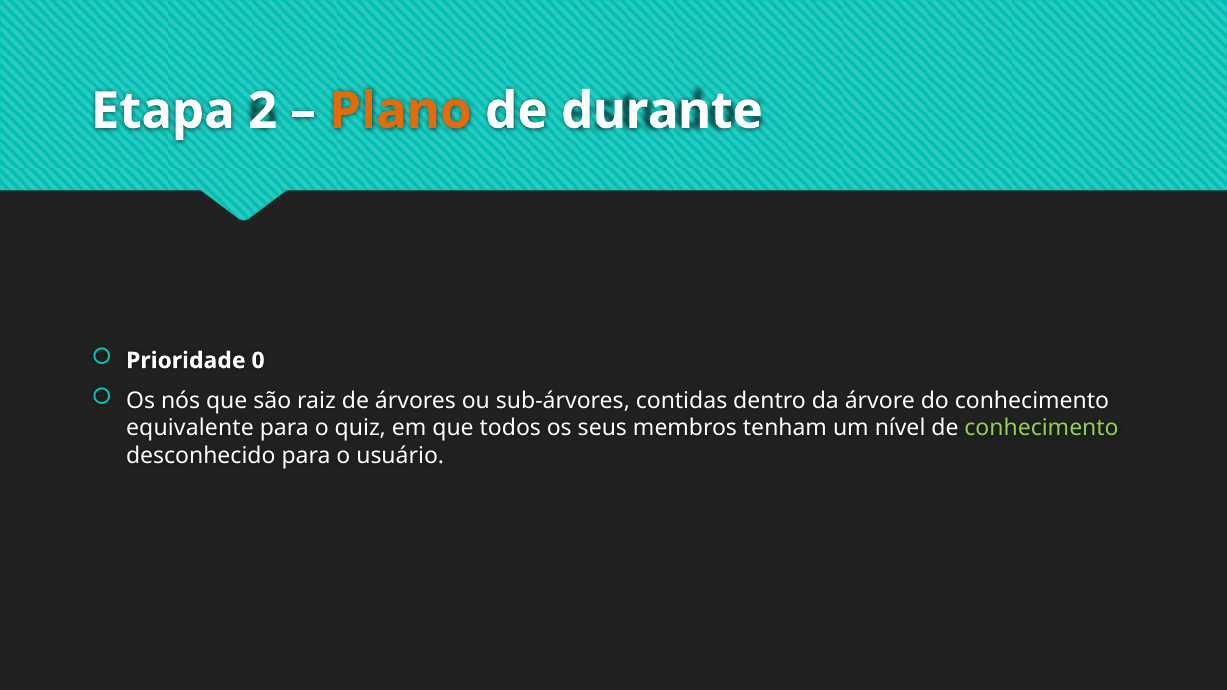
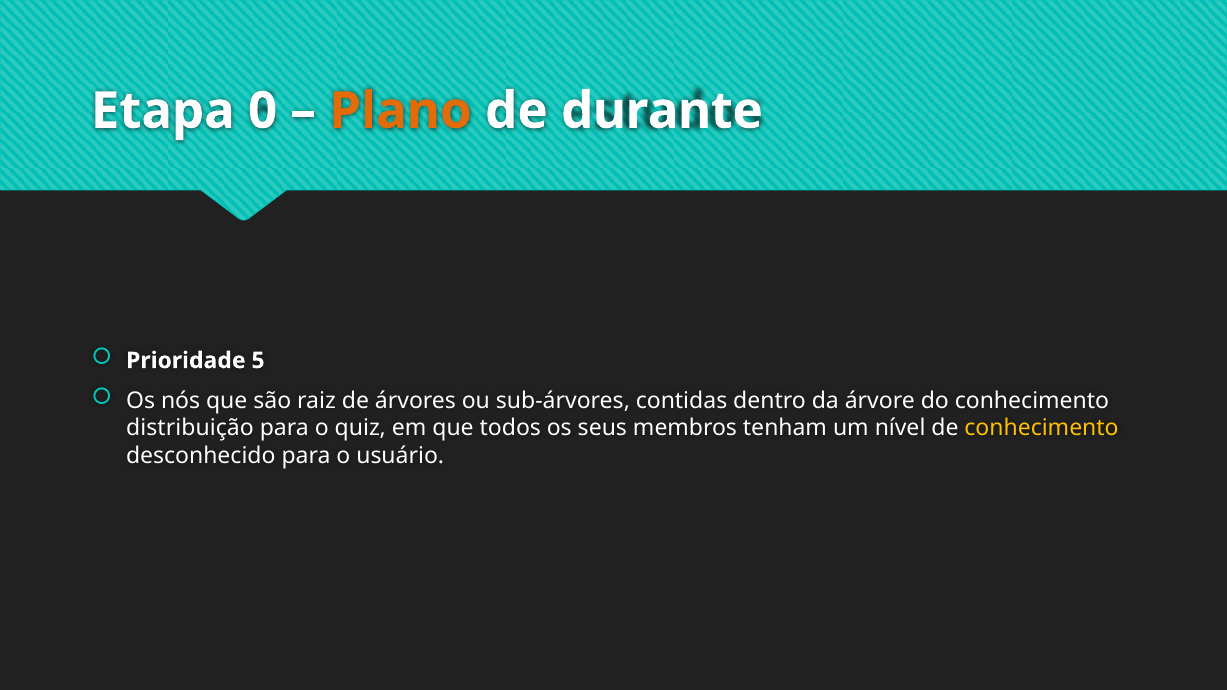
2: 2 -> 0
0: 0 -> 5
equivalente: equivalente -> distribuição
conhecimento at (1042, 428) colour: light green -> yellow
